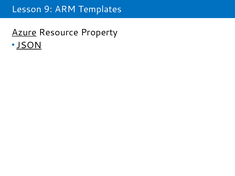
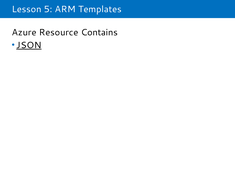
9: 9 -> 5
Azure underline: present -> none
Property: Property -> Contains
